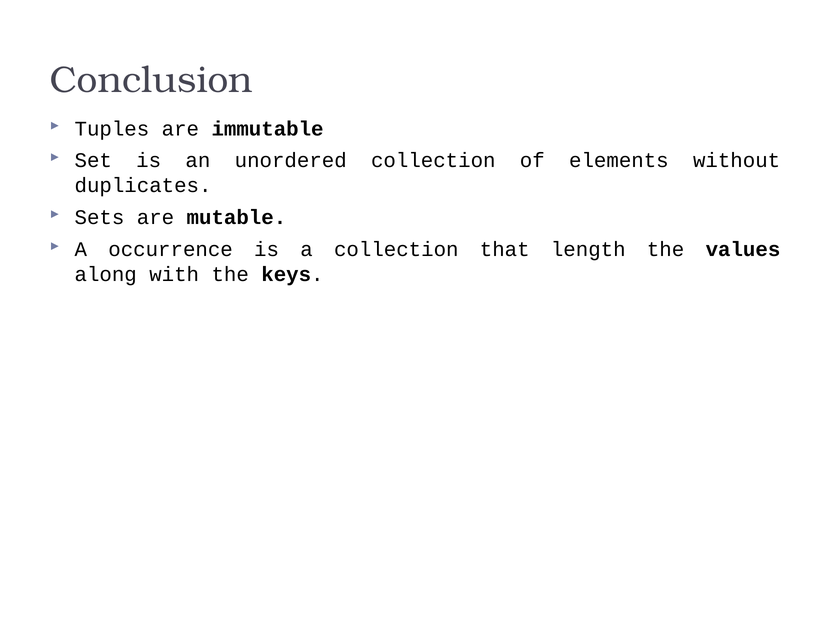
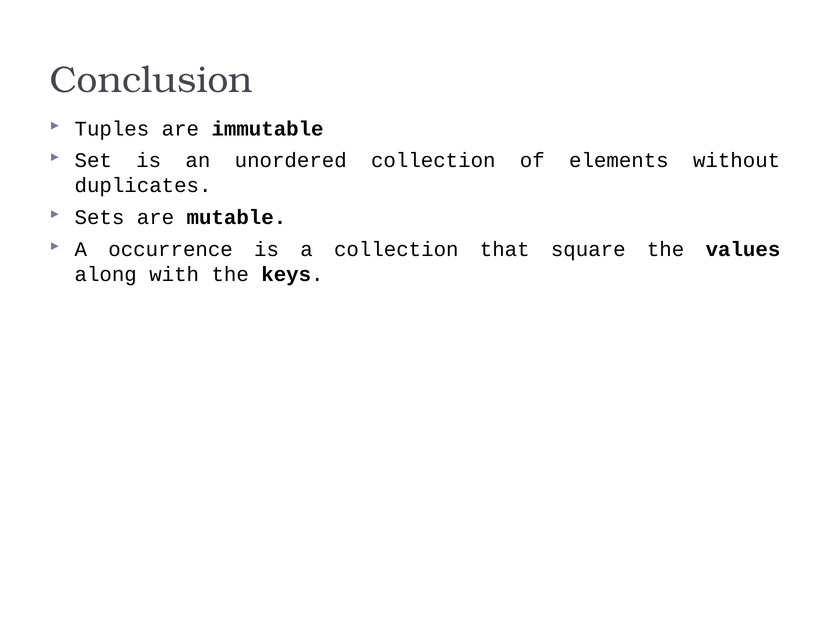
length: length -> square
